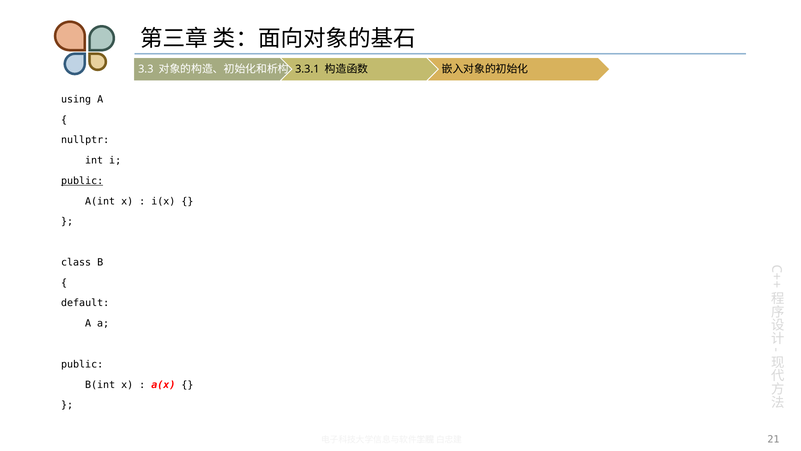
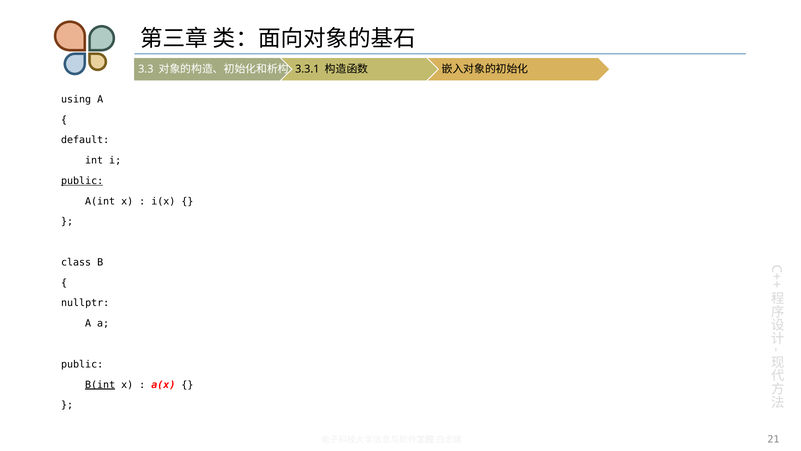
nullptr: nullptr -> default
default: default -> nullptr
B(int underline: none -> present
